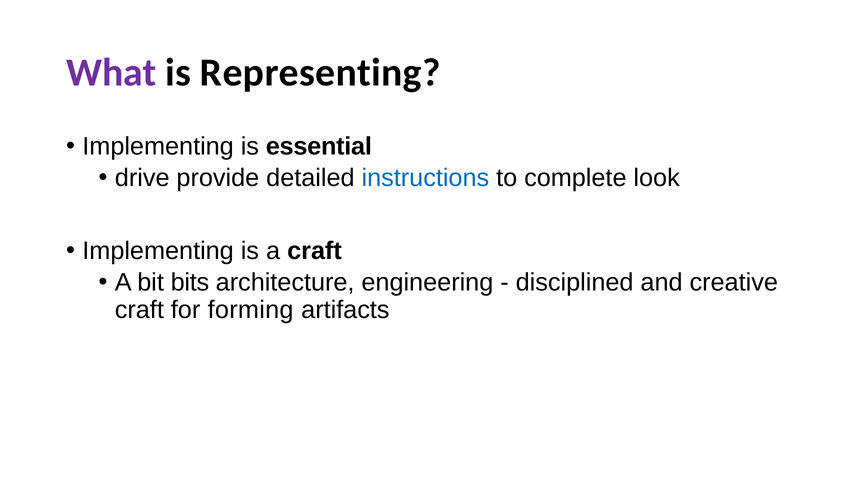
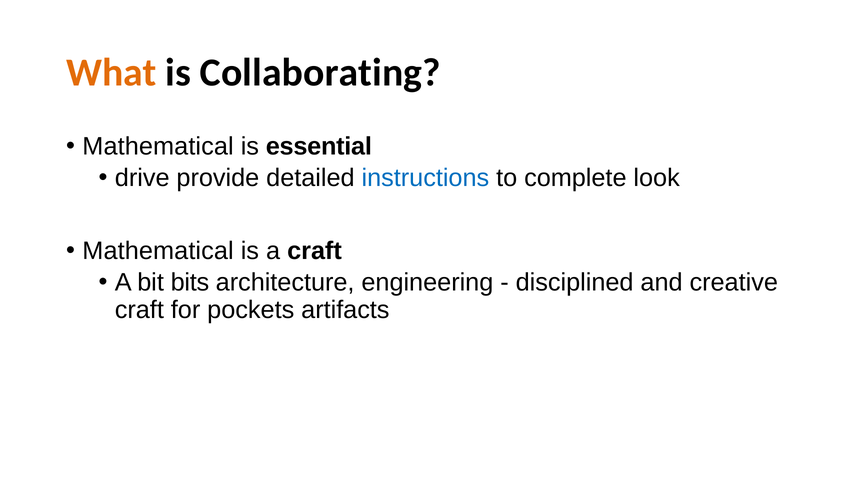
What colour: purple -> orange
Representing: Representing -> Collaborating
Implementing at (158, 147): Implementing -> Mathematical
Implementing at (158, 251): Implementing -> Mathematical
forming: forming -> pockets
